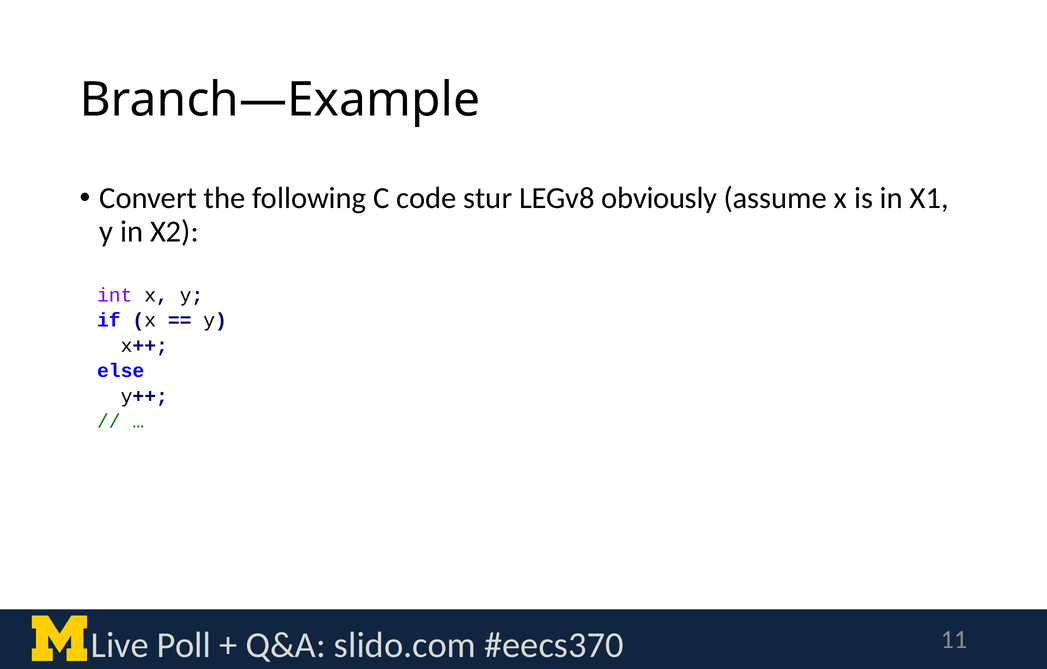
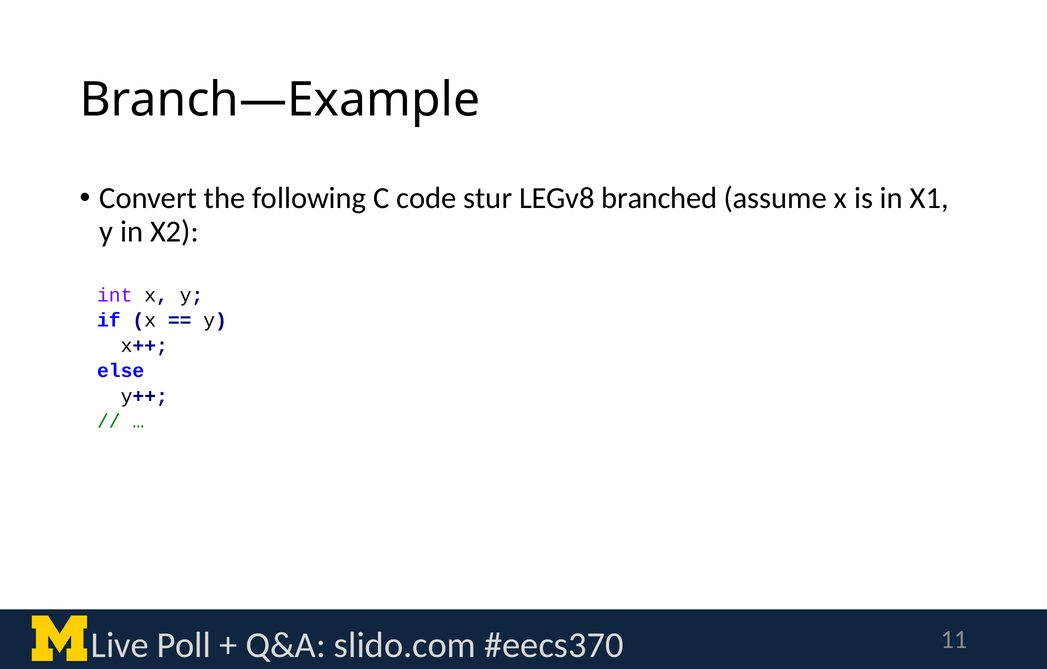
obviously: obviously -> branched
